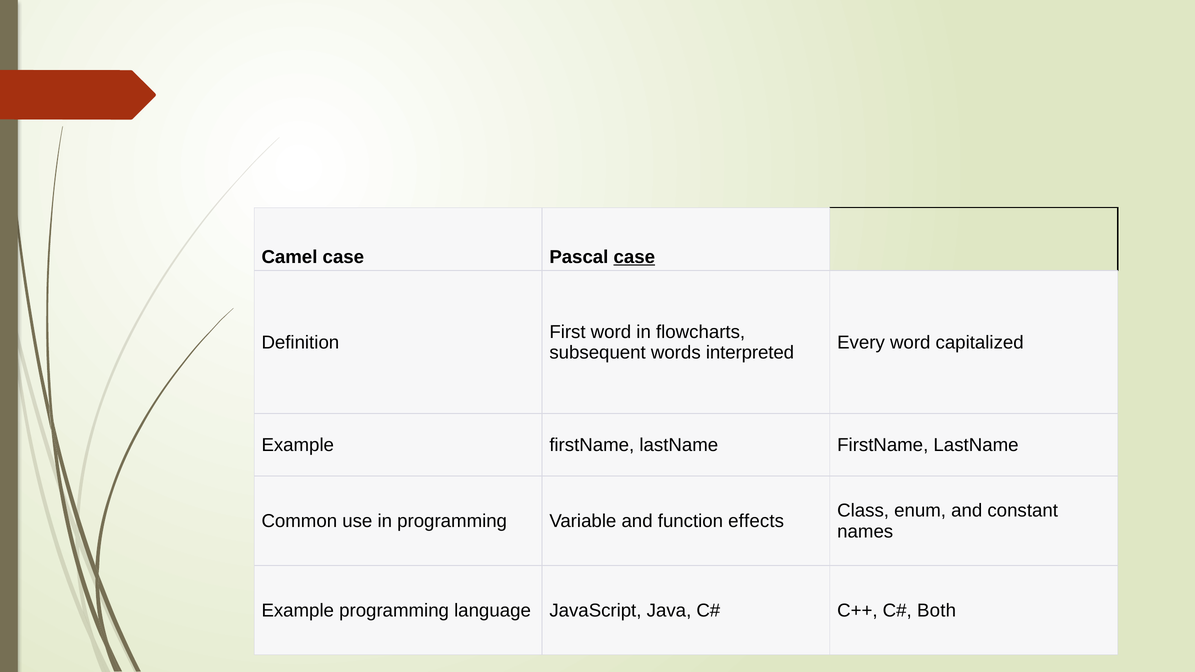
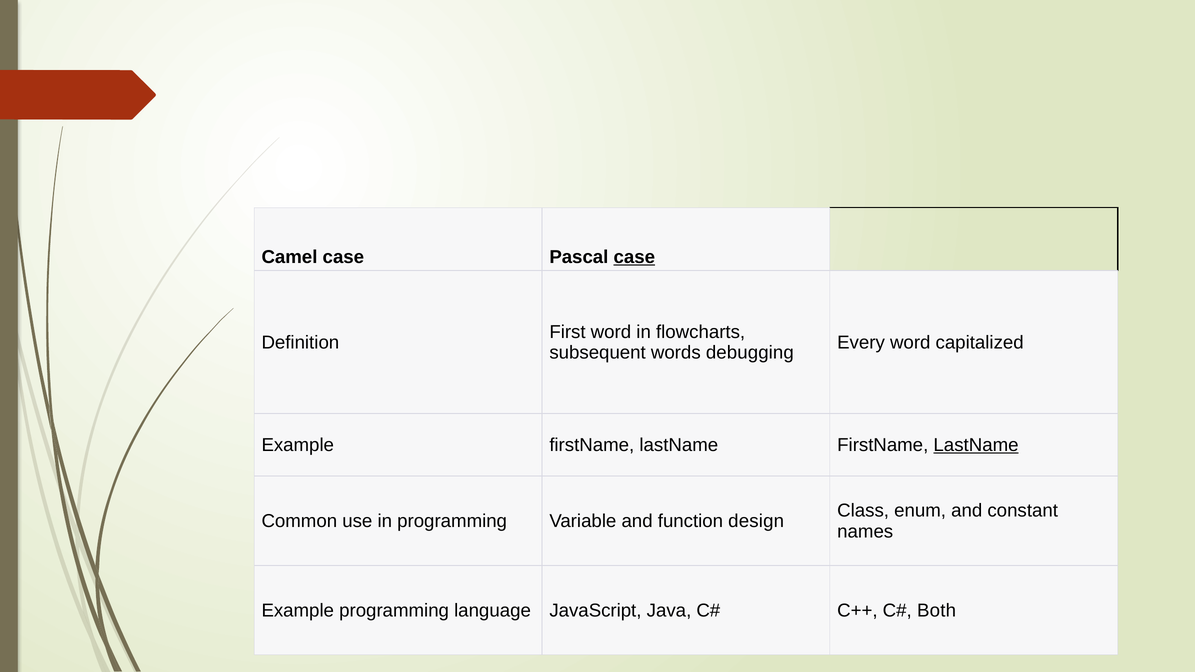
interpreted: interpreted -> debugging
LastName at (976, 445) underline: none -> present
effects: effects -> design
